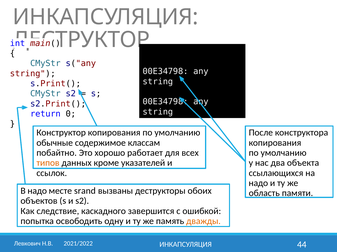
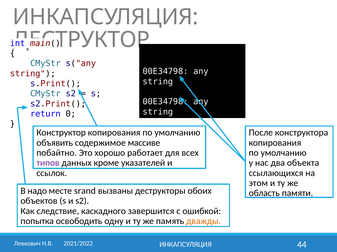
обычные: обычные -> объявить
классам: классам -> массиве
типов colour: orange -> purple
надо at (258, 184): надо -> этом
